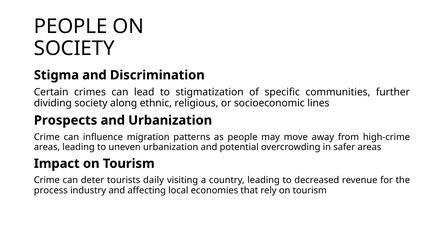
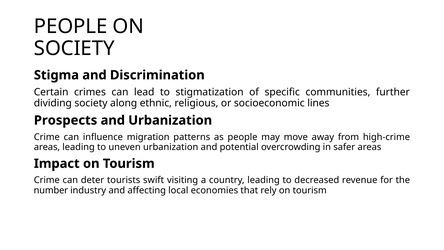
daily: daily -> swift
process: process -> number
